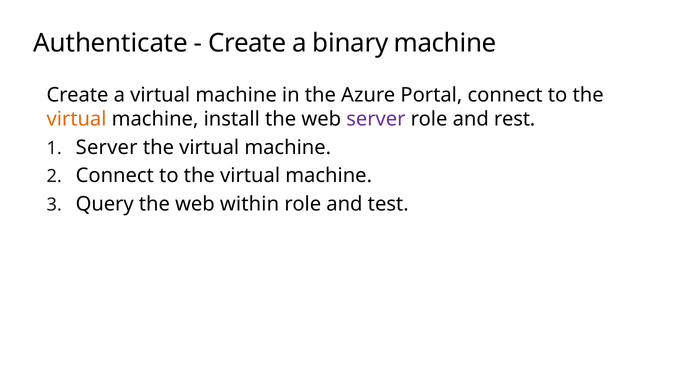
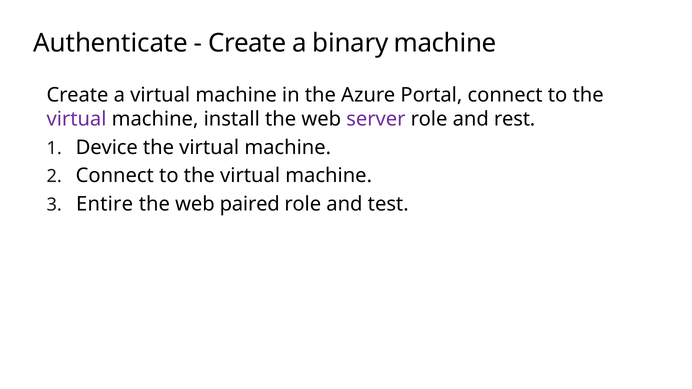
virtual at (77, 119) colour: orange -> purple
Server at (107, 147): Server -> Device
Query: Query -> Entire
within: within -> paired
